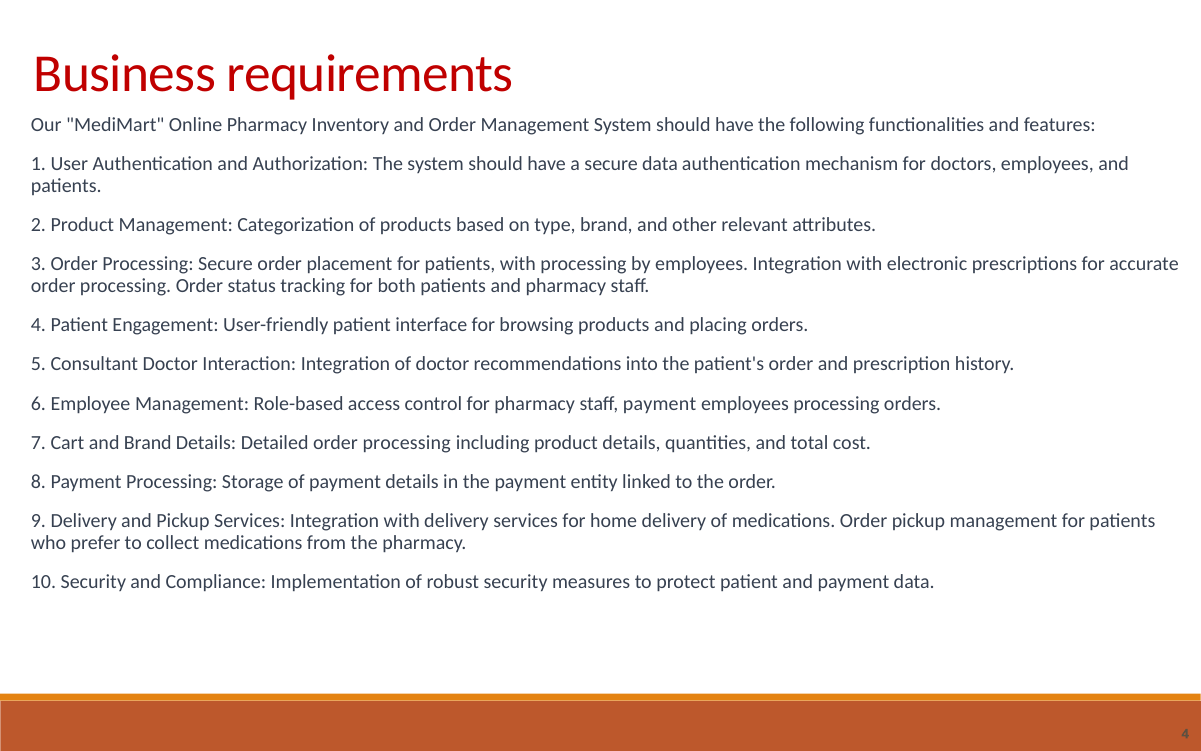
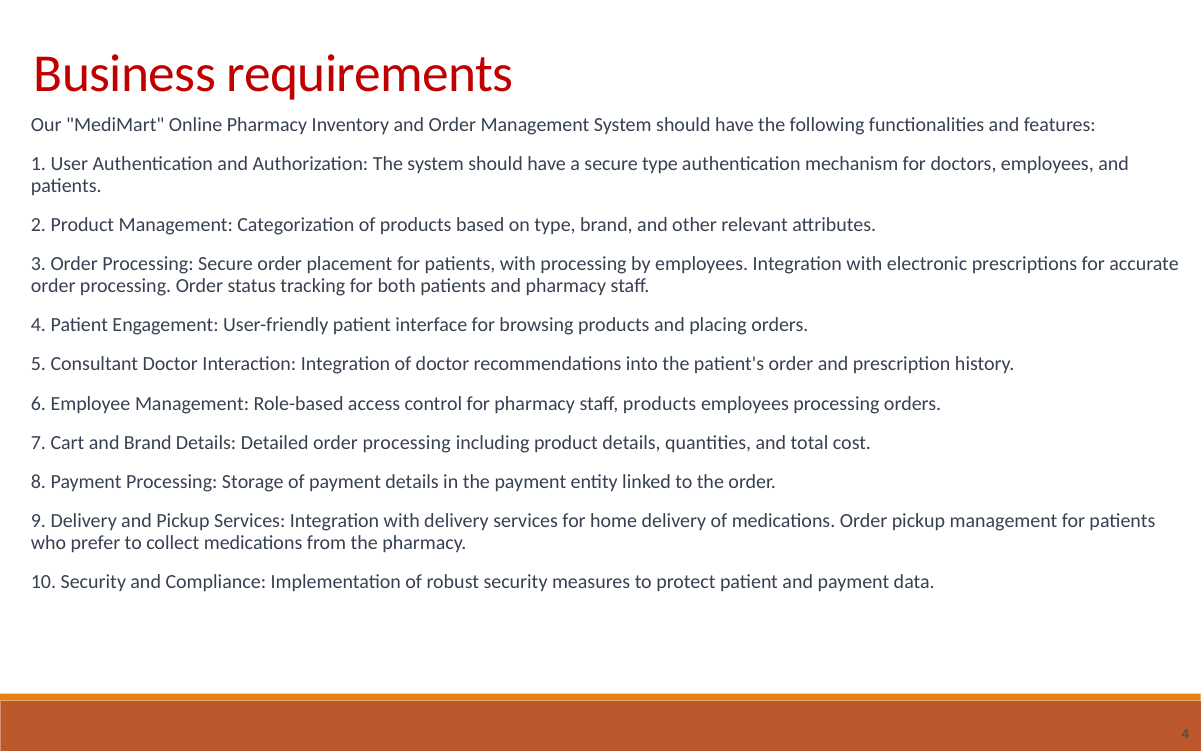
secure data: data -> type
staff payment: payment -> products
